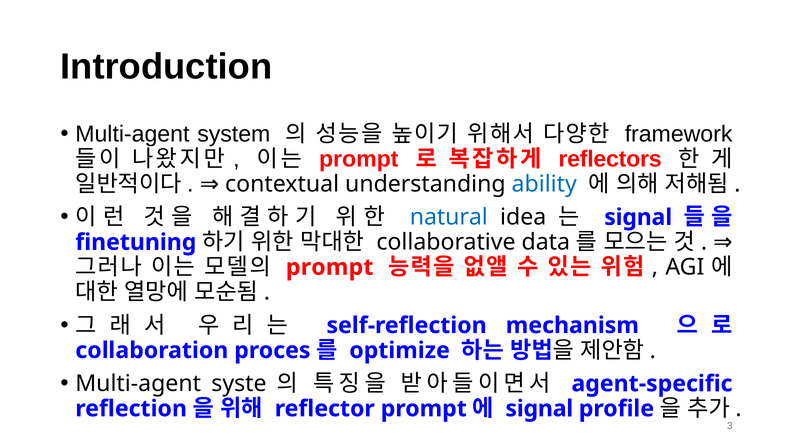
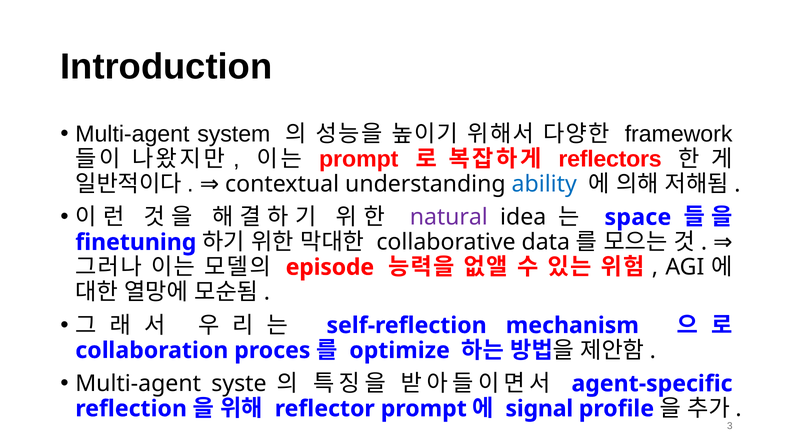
natural colour: blue -> purple
signal at (638, 217): signal -> space
prompt at (330, 267): prompt -> episode
